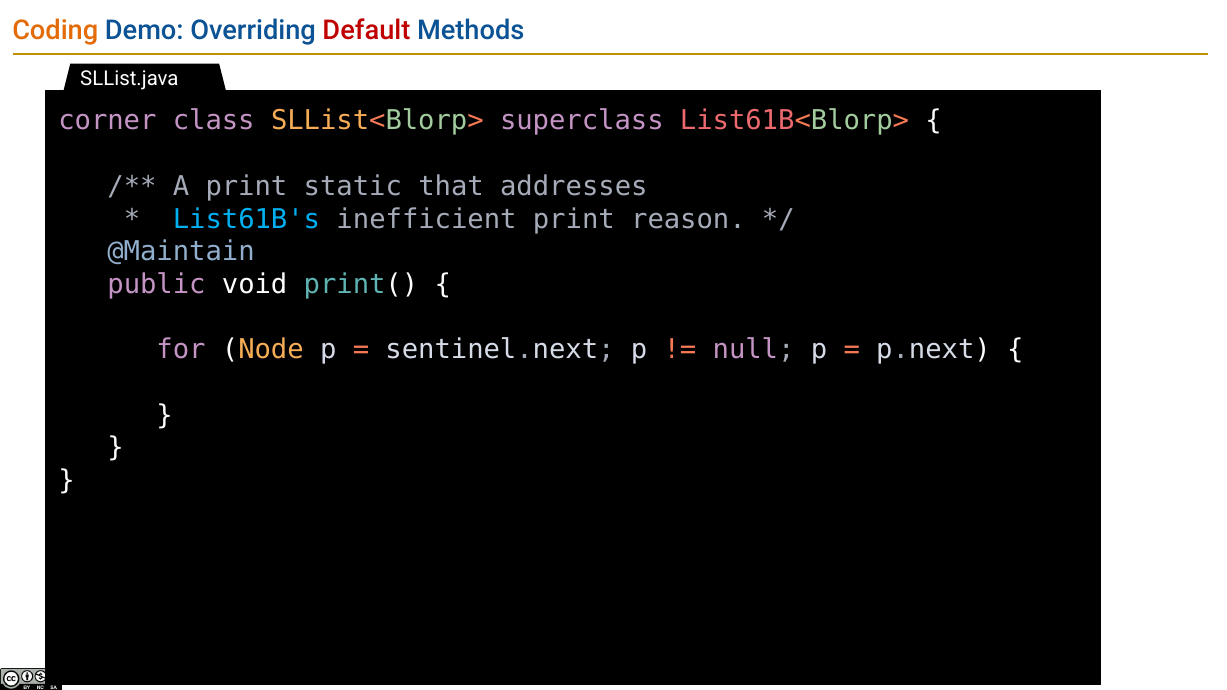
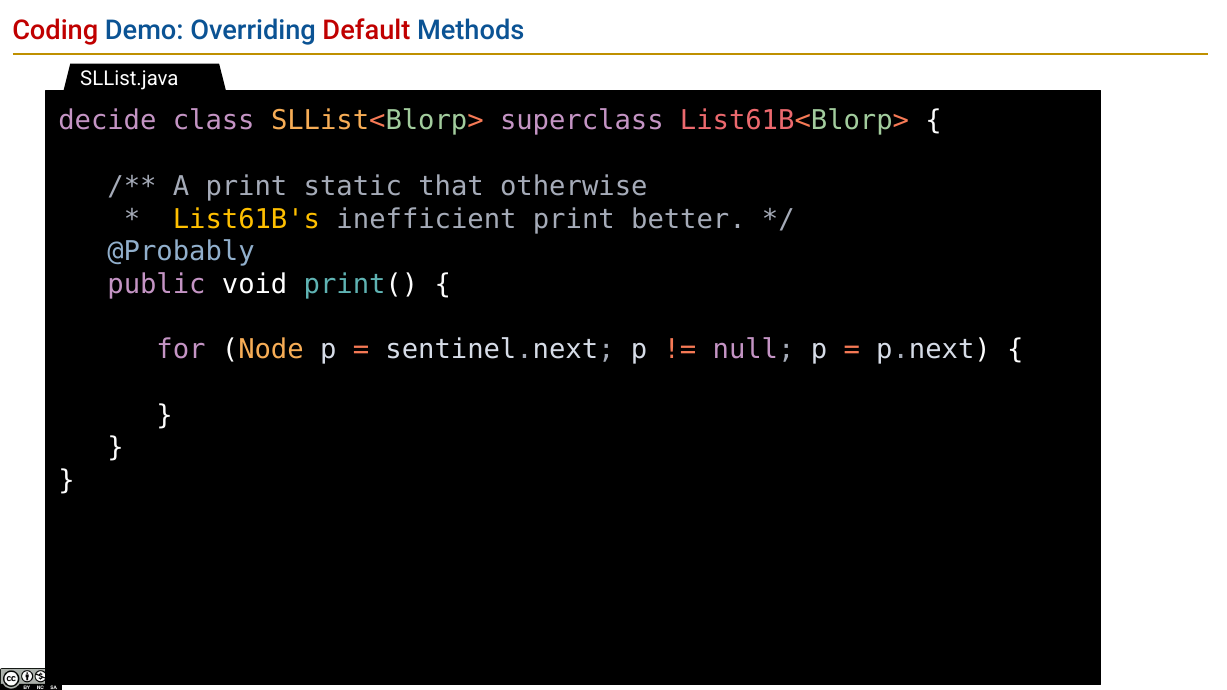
Coding colour: orange -> red
corner: corner -> decide
addresses: addresses -> otherwise
List61B's colour: light blue -> yellow
reason: reason -> better
@Maintain: @Maintain -> @Probably
